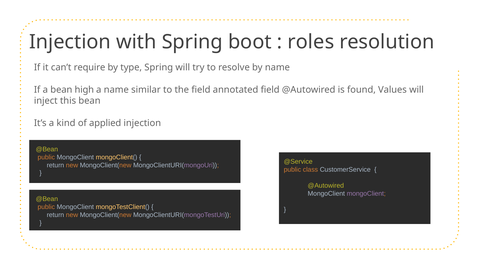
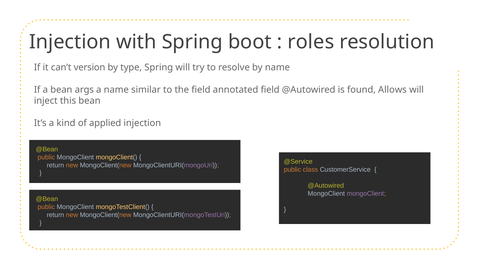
require: require -> version
high: high -> args
Values: Values -> Allows
